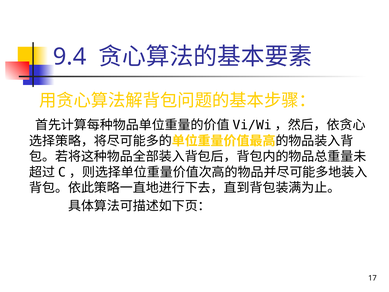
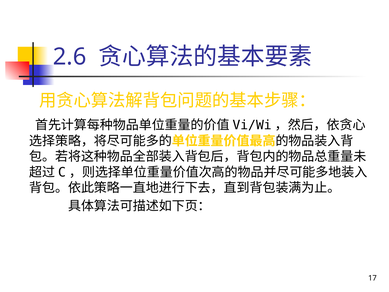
9.4: 9.4 -> 2.6
